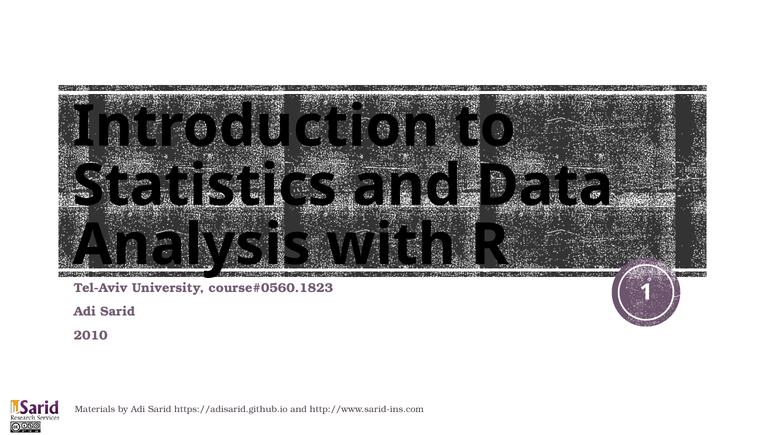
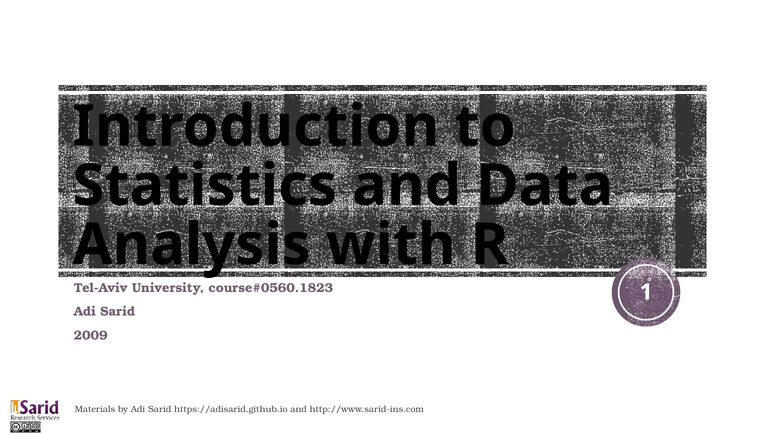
2010: 2010 -> 2009
